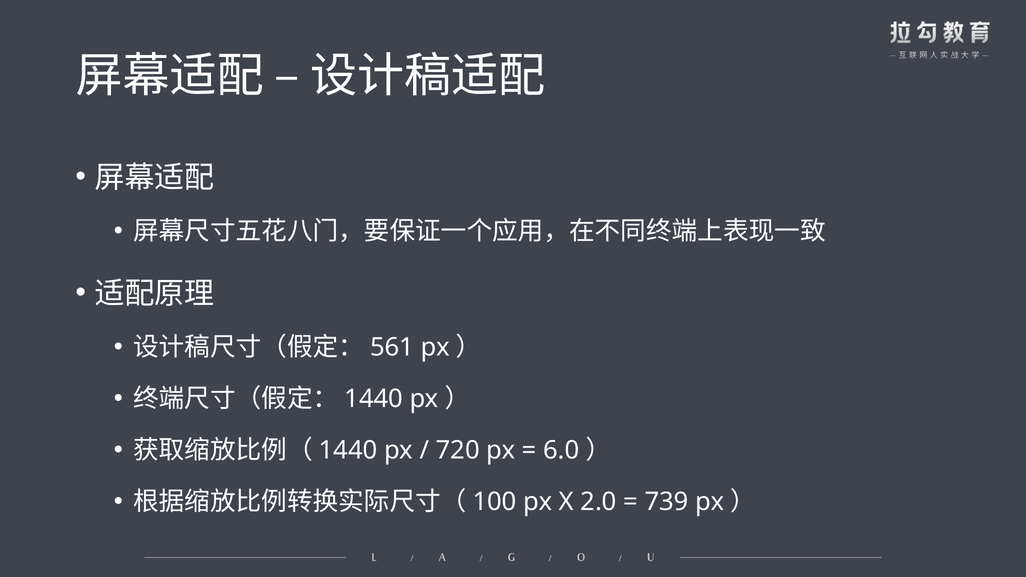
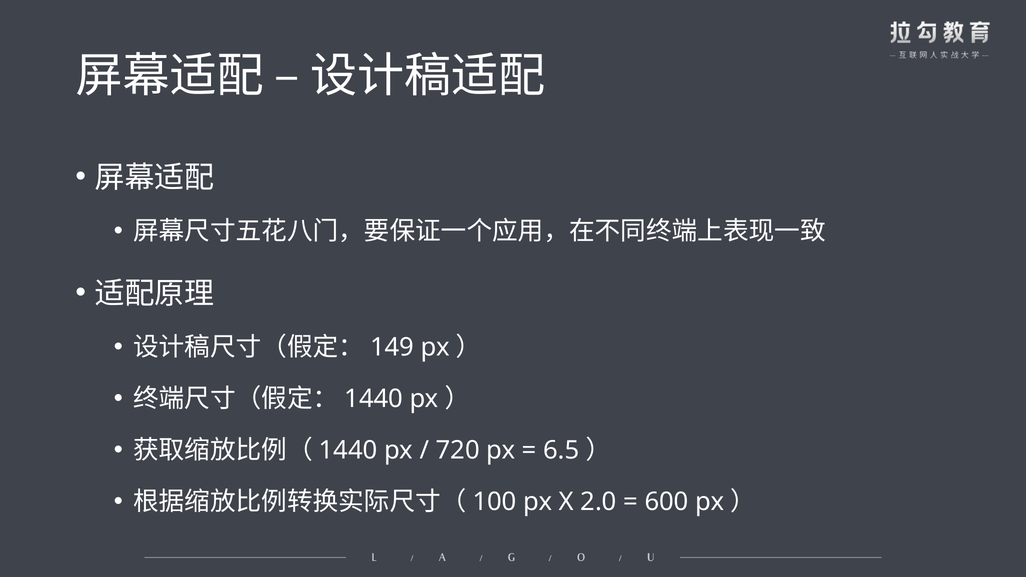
561: 561 -> 149
6.0: 6.0 -> 6.5
739: 739 -> 600
